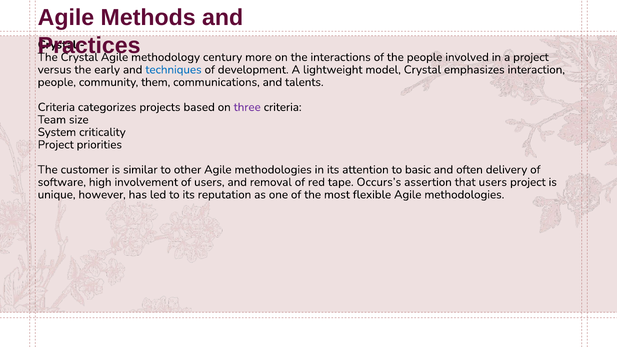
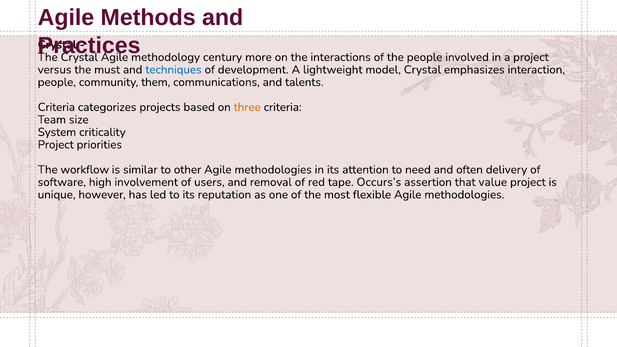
early: early -> must
three colour: purple -> orange
customer: customer -> workflow
basic: basic -> need
that users: users -> value
